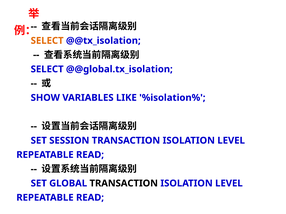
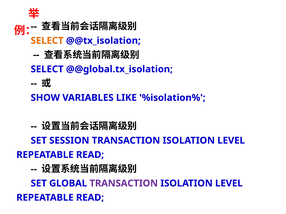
TRANSACTION at (124, 184) colour: black -> purple
